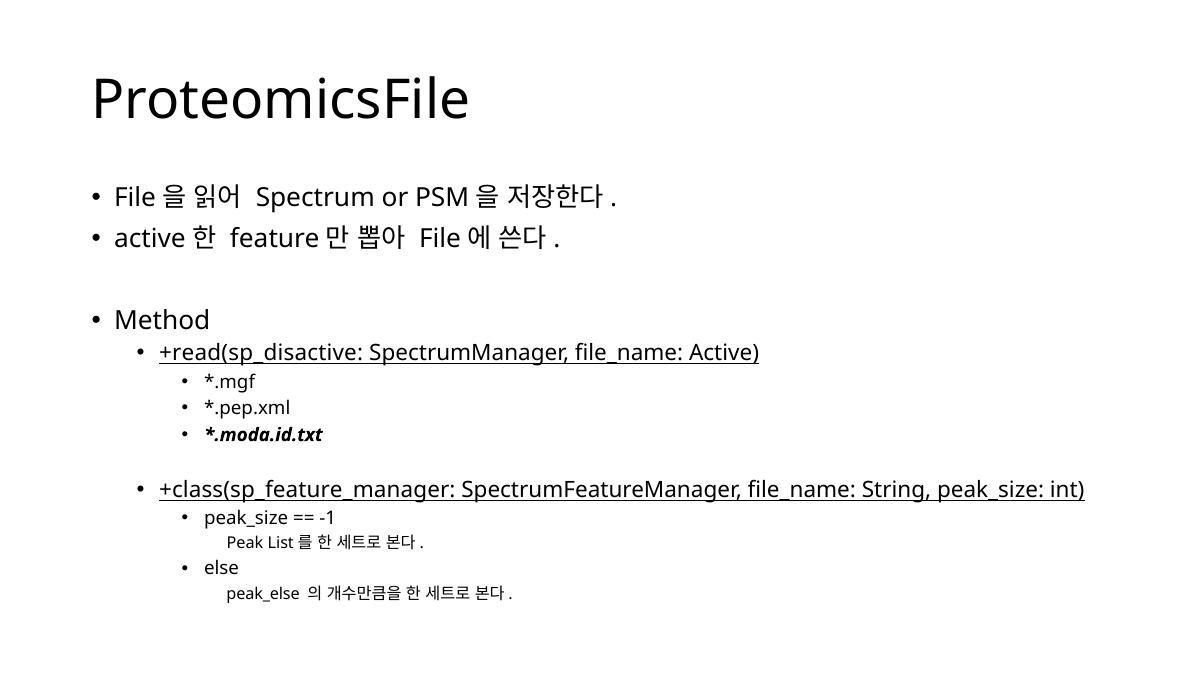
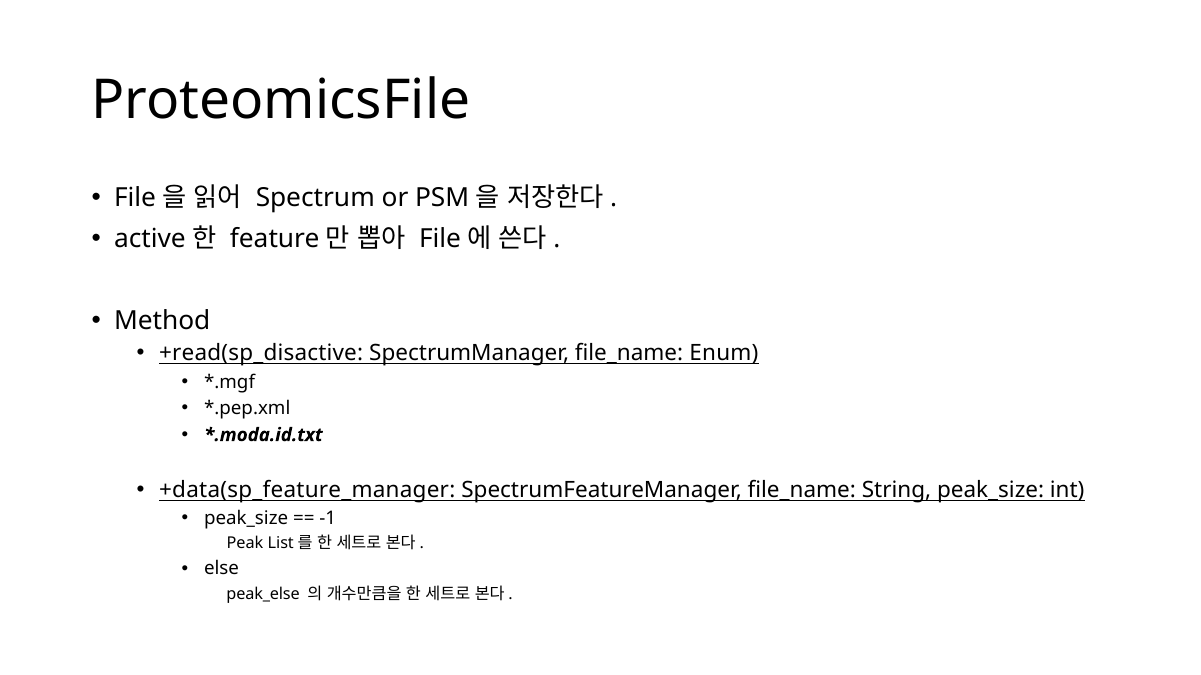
file_name Active: Active -> Enum
+class(sp_feature_manager: +class(sp_feature_manager -> +data(sp_feature_manager
